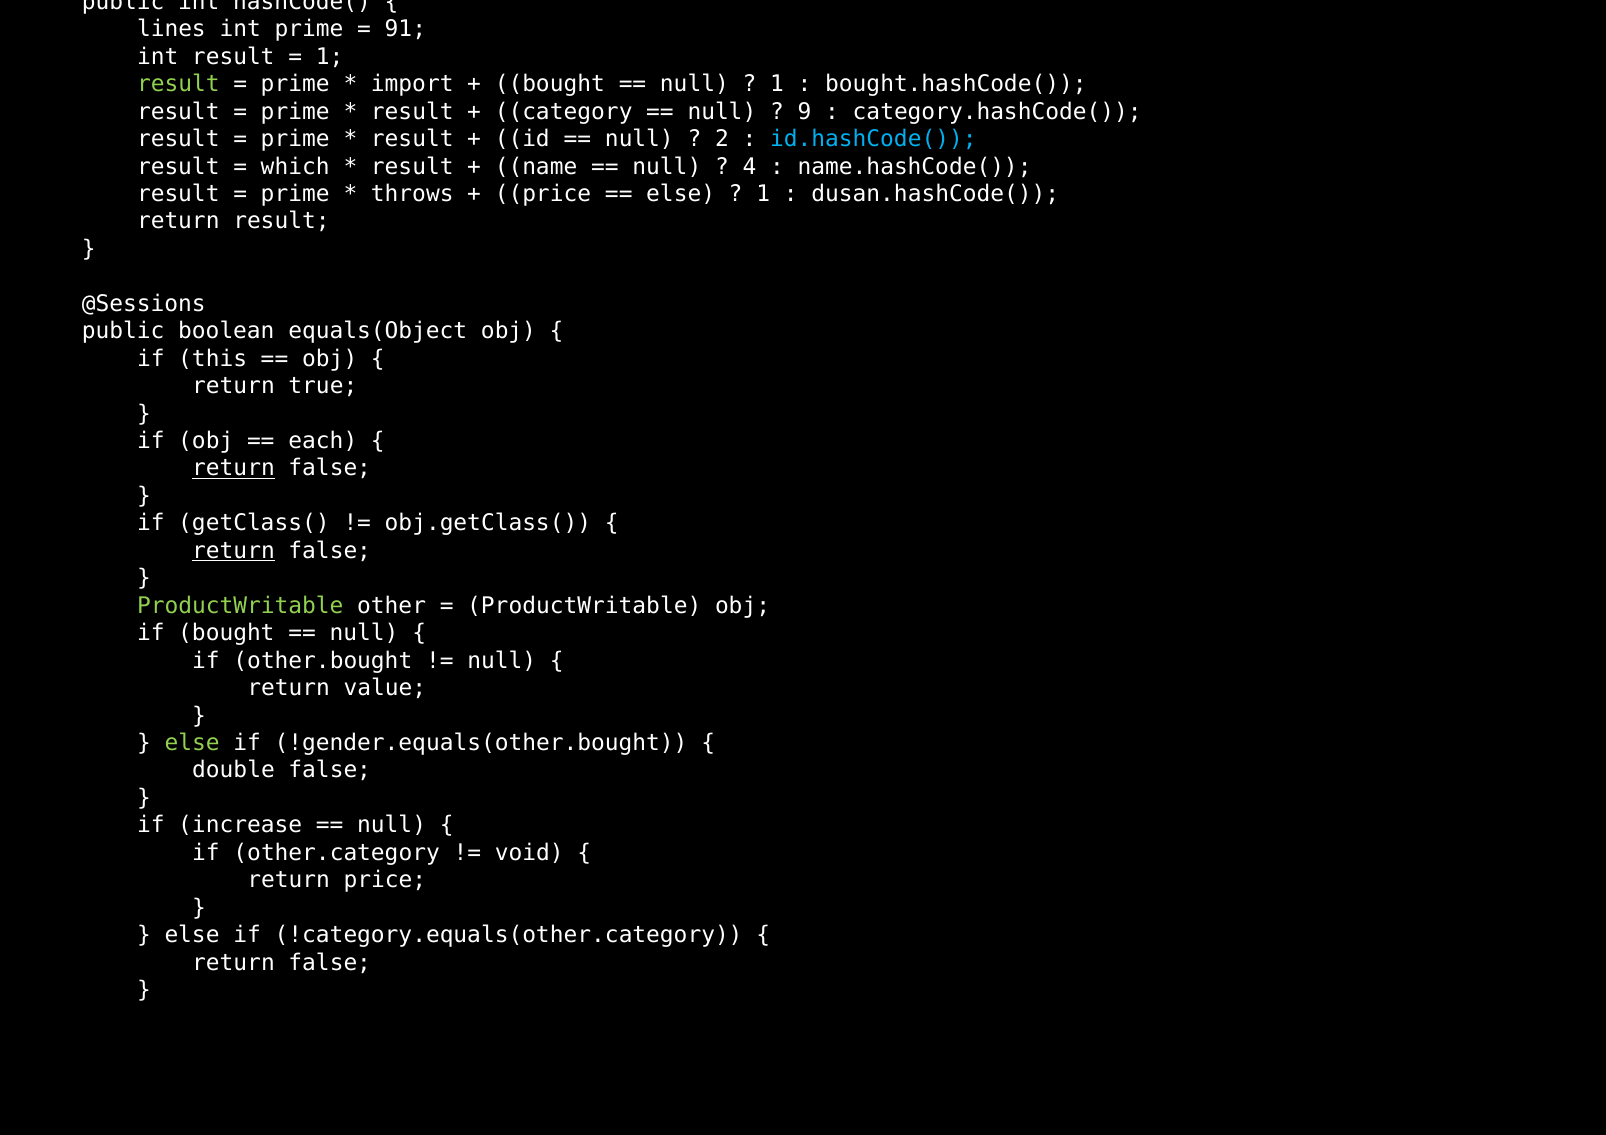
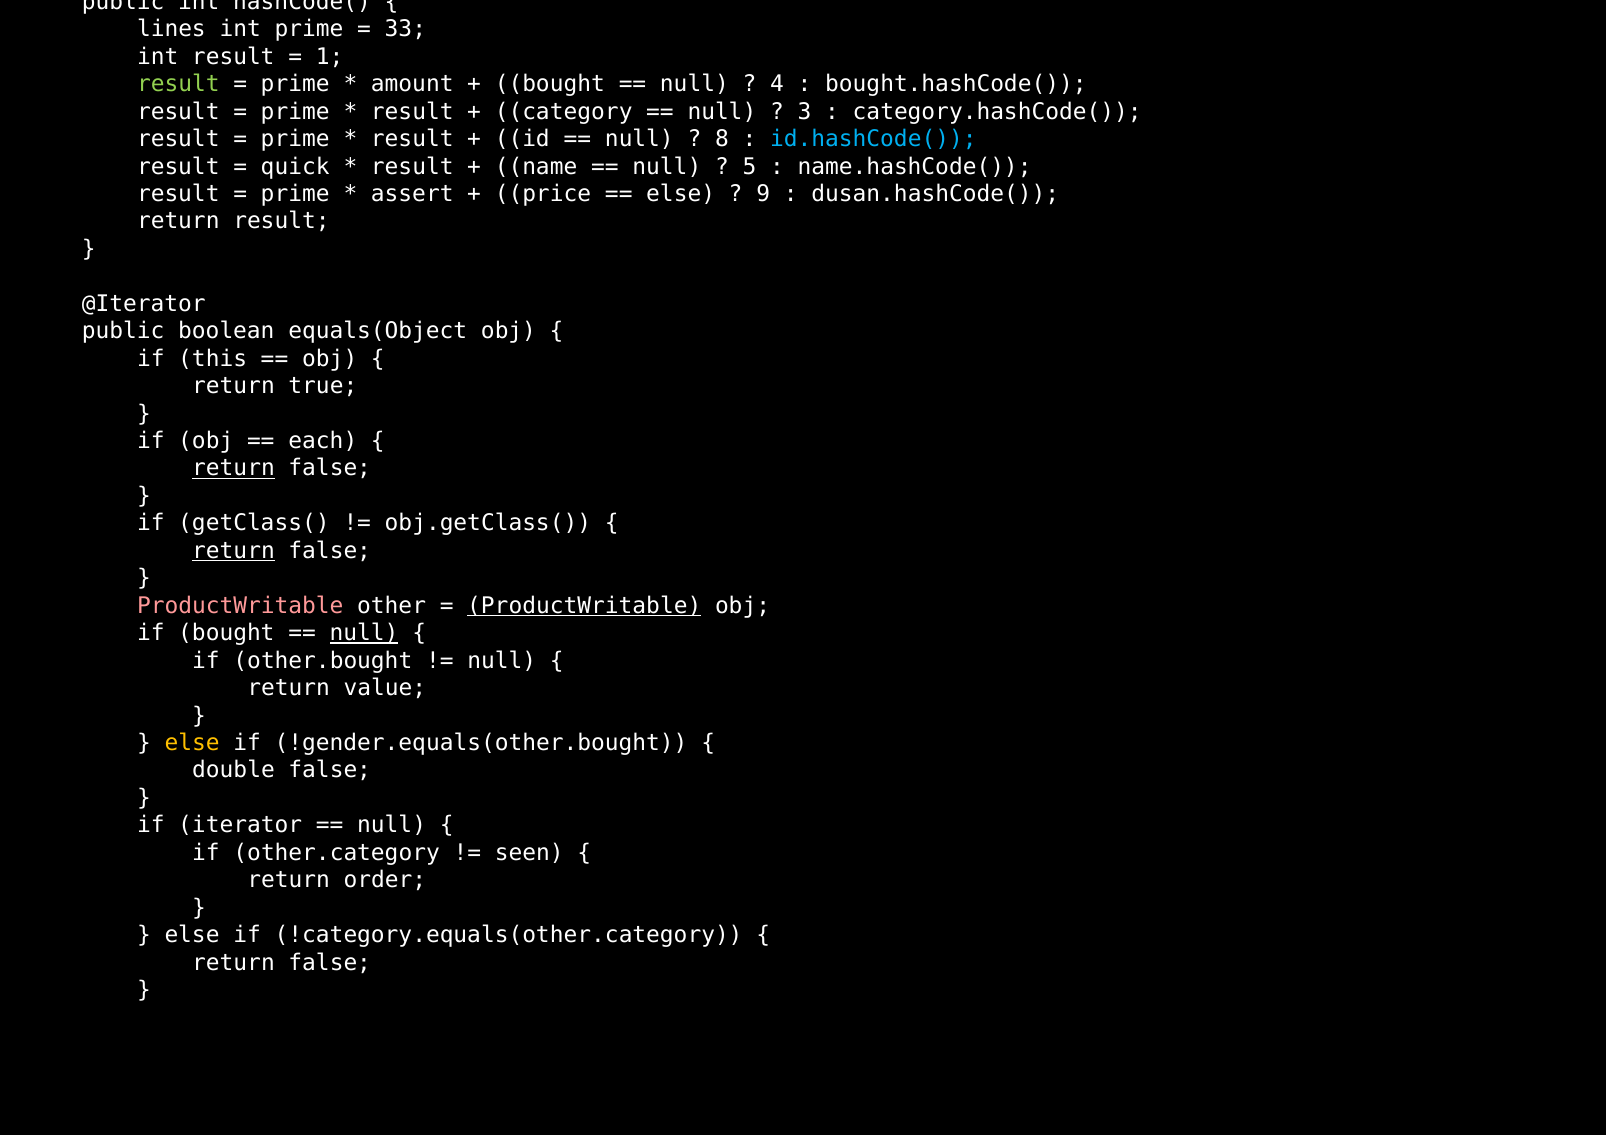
91: 91 -> 33
import: import -> amount
1 at (777, 84): 1 -> 4
9: 9 -> 3
2: 2 -> 8
which: which -> quick
4: 4 -> 5
throws: throws -> assert
1 at (763, 194): 1 -> 9
@Sessions: @Sessions -> @Iterator
ProductWritable at (240, 606) colour: light green -> pink
ProductWritable at (584, 606) underline: none -> present
null at (364, 633) underline: none -> present
else at (192, 743) colour: light green -> yellow
increase: increase -> iterator
void: void -> seen
return price: price -> order
